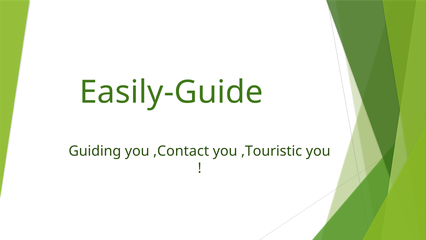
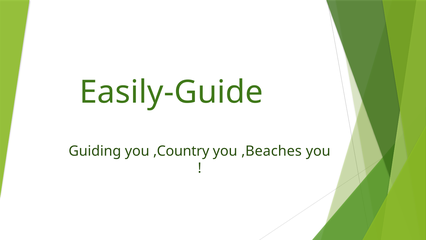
,Contact: ,Contact -> ,Country
,Touristic: ,Touristic -> ,Beaches
